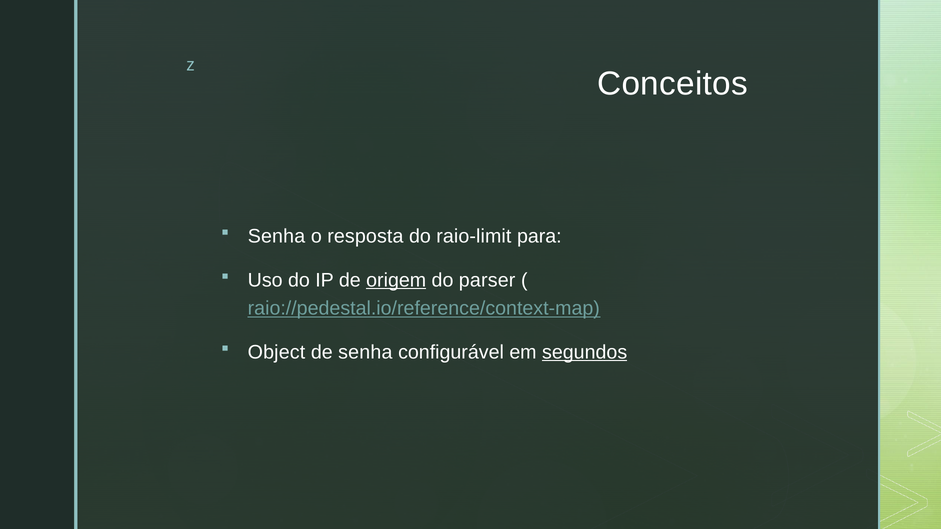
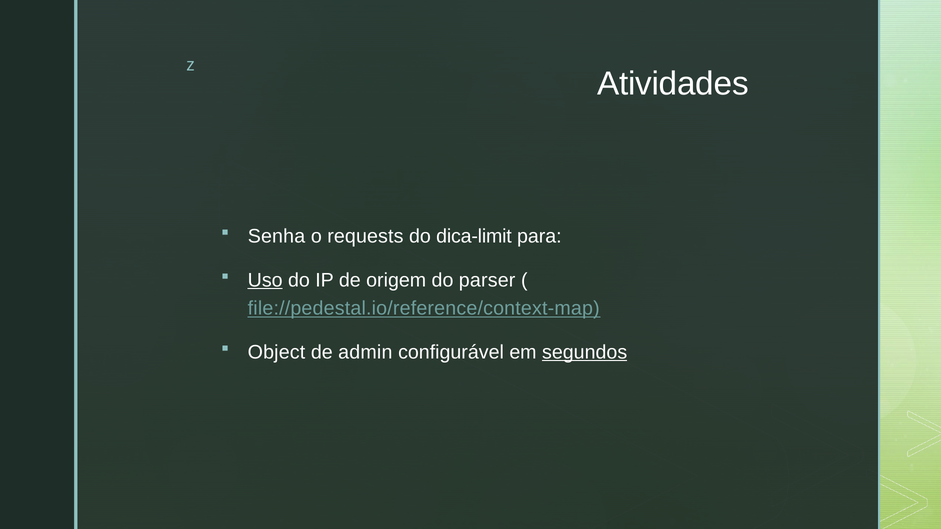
Conceitos: Conceitos -> Atividades
resposta: resposta -> requests
raio-limit: raio-limit -> dica-limit
Uso underline: none -> present
origem underline: present -> none
raio://pedestal.io/reference/context-map: raio://pedestal.io/reference/context-map -> file://pedestal.io/reference/context-map
de senha: senha -> admin
